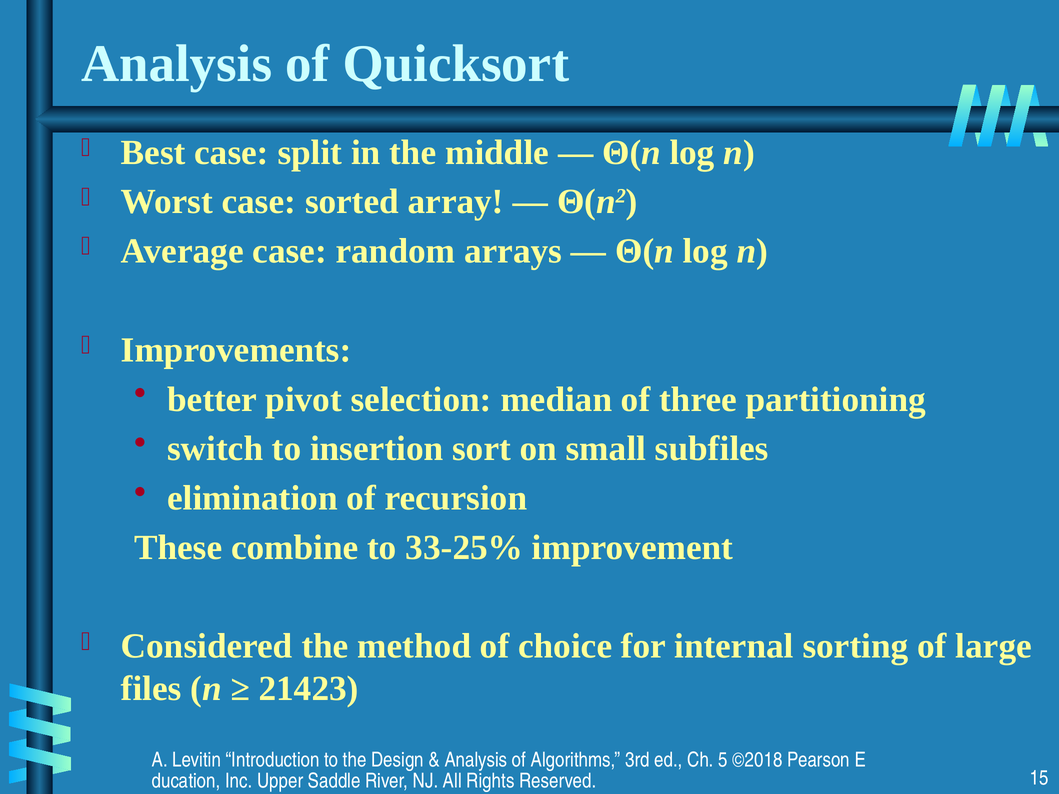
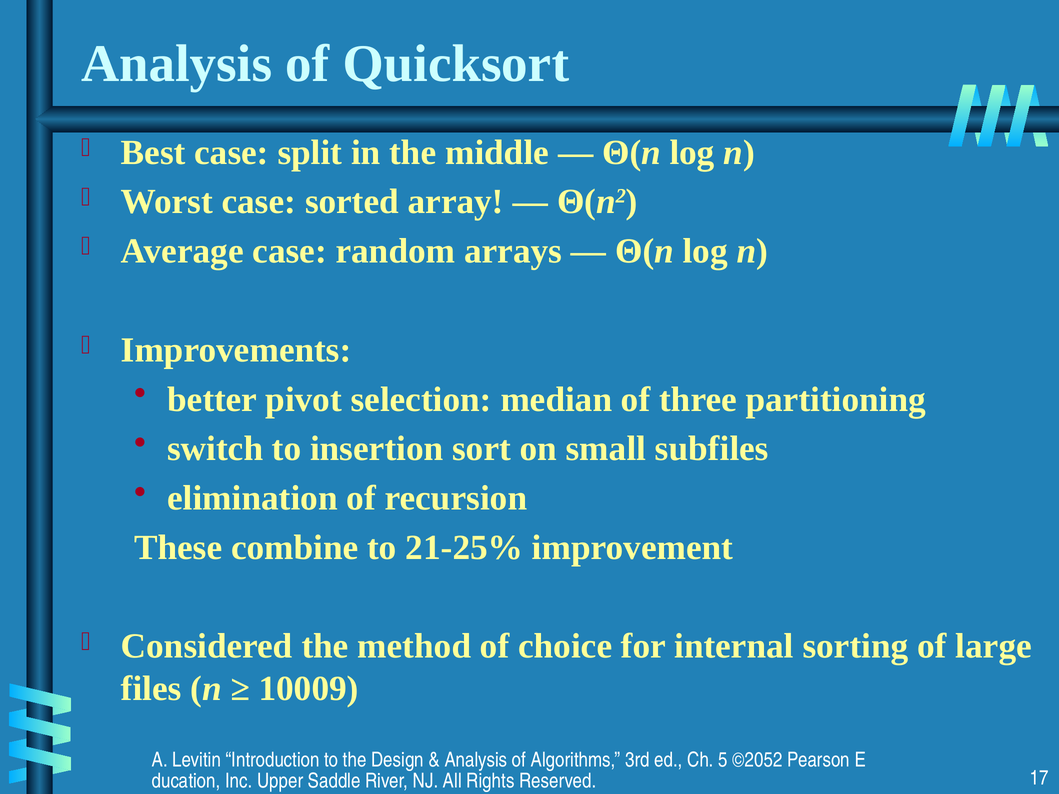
33-25%: 33-25% -> 21-25%
21423: 21423 -> 10009
©2018: ©2018 -> ©2052
15: 15 -> 17
